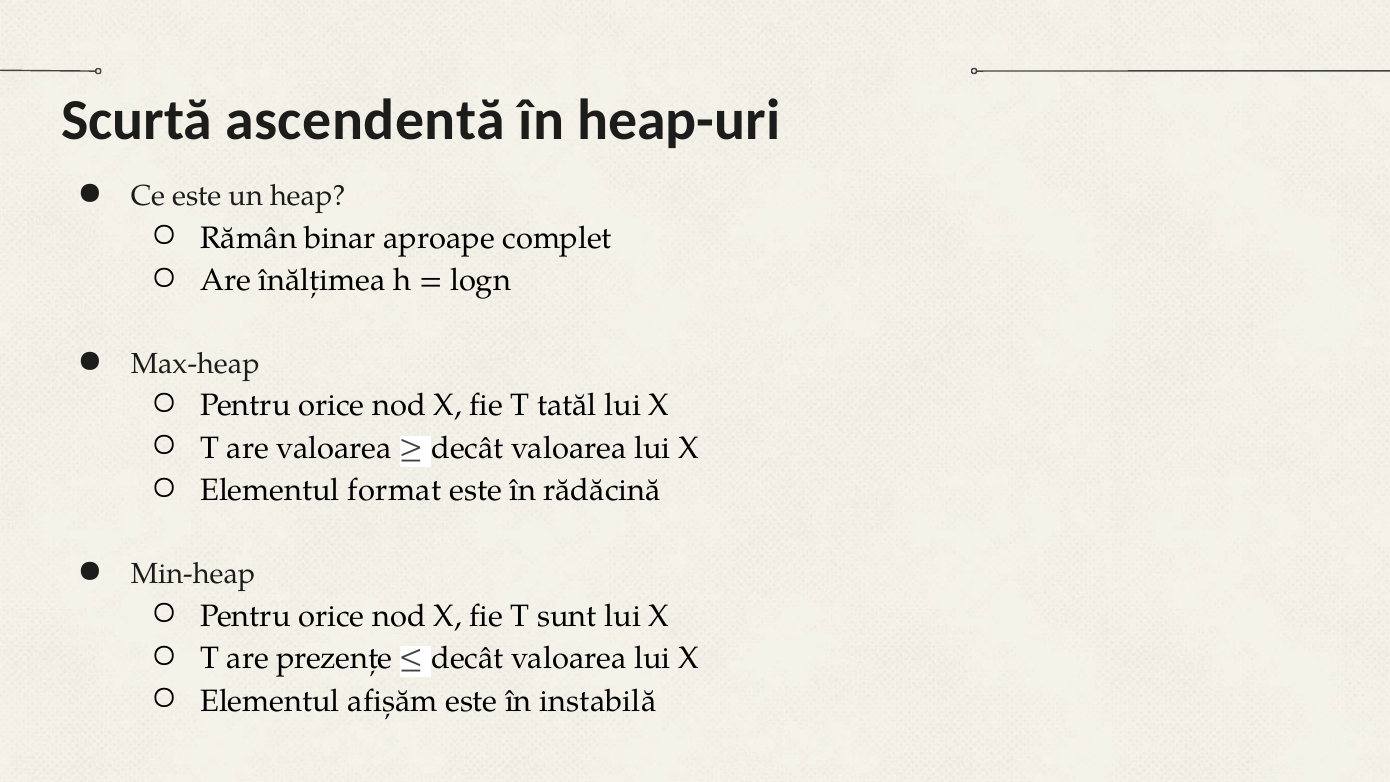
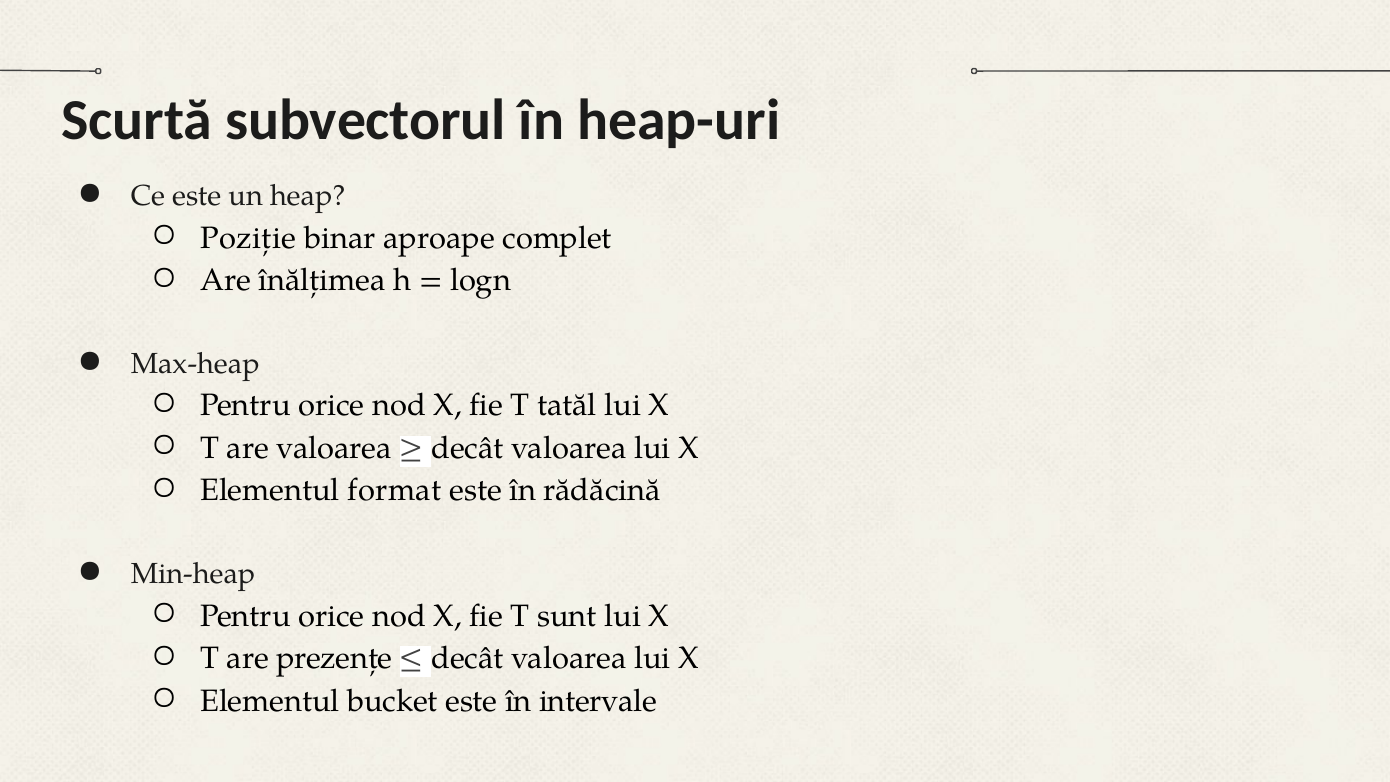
ascendentă: ascendentă -> subvectorul
Rămân: Rămân -> Poziție
afișăm: afișăm -> bucket
instabilă: instabilă -> intervale
